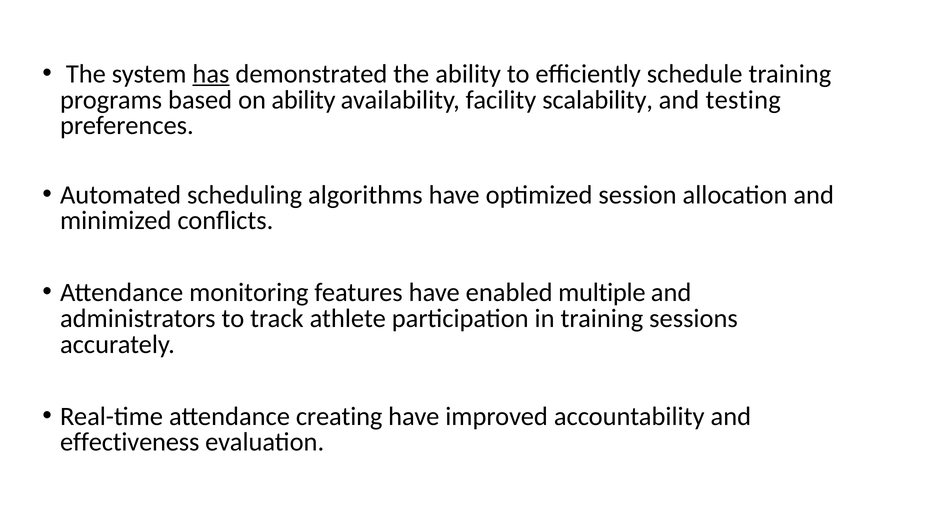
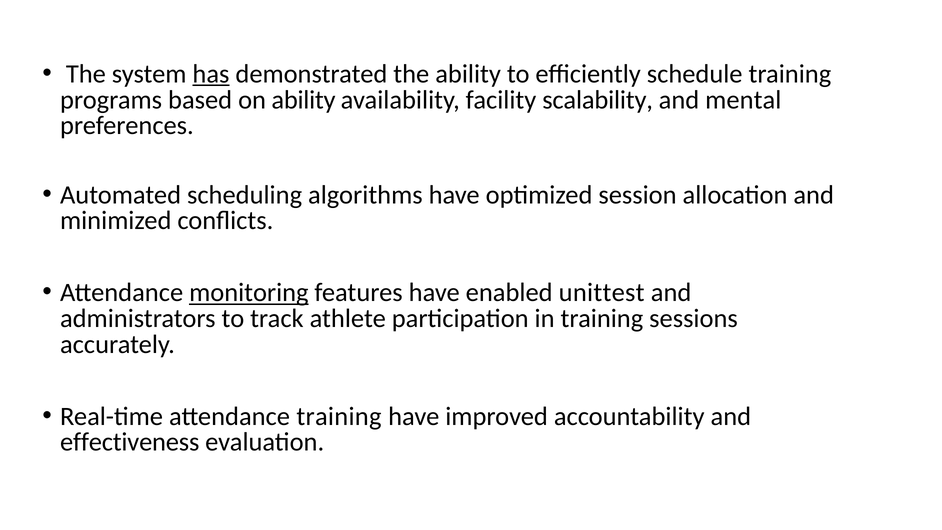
testing: testing -> mental
monitoring underline: none -> present
multiple: multiple -> unittest
attendance creating: creating -> training
